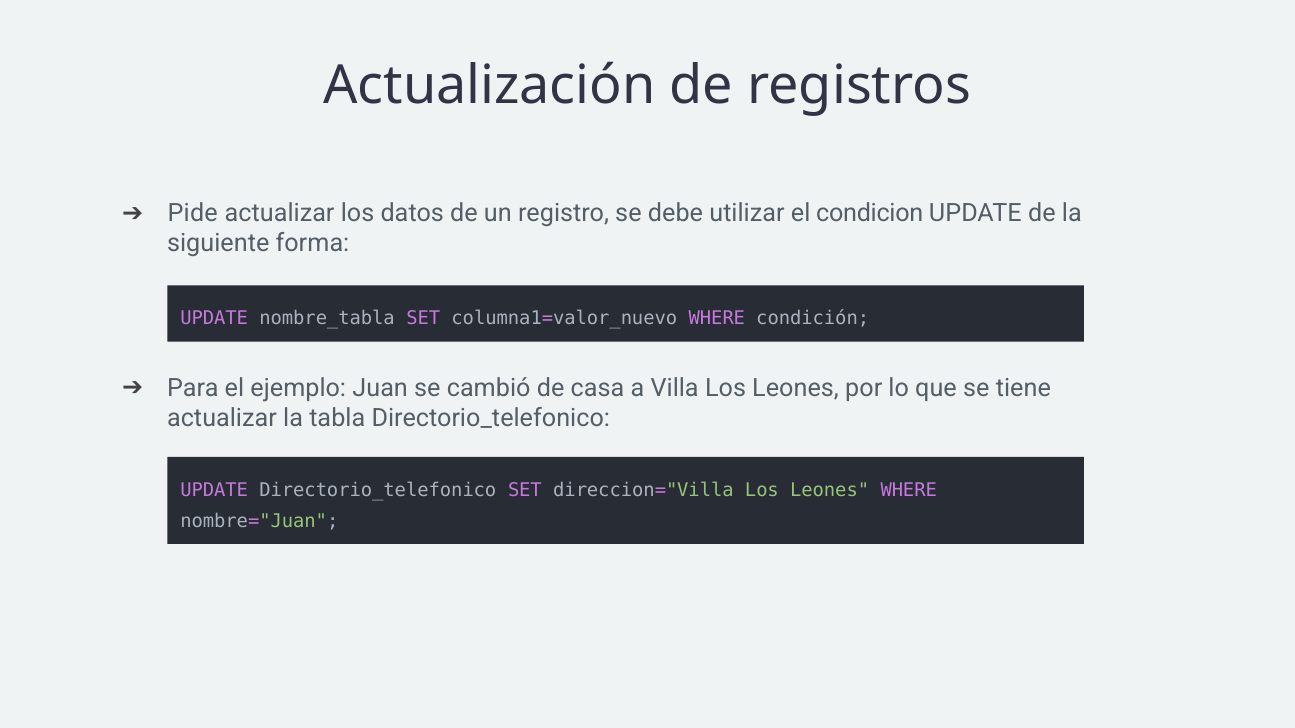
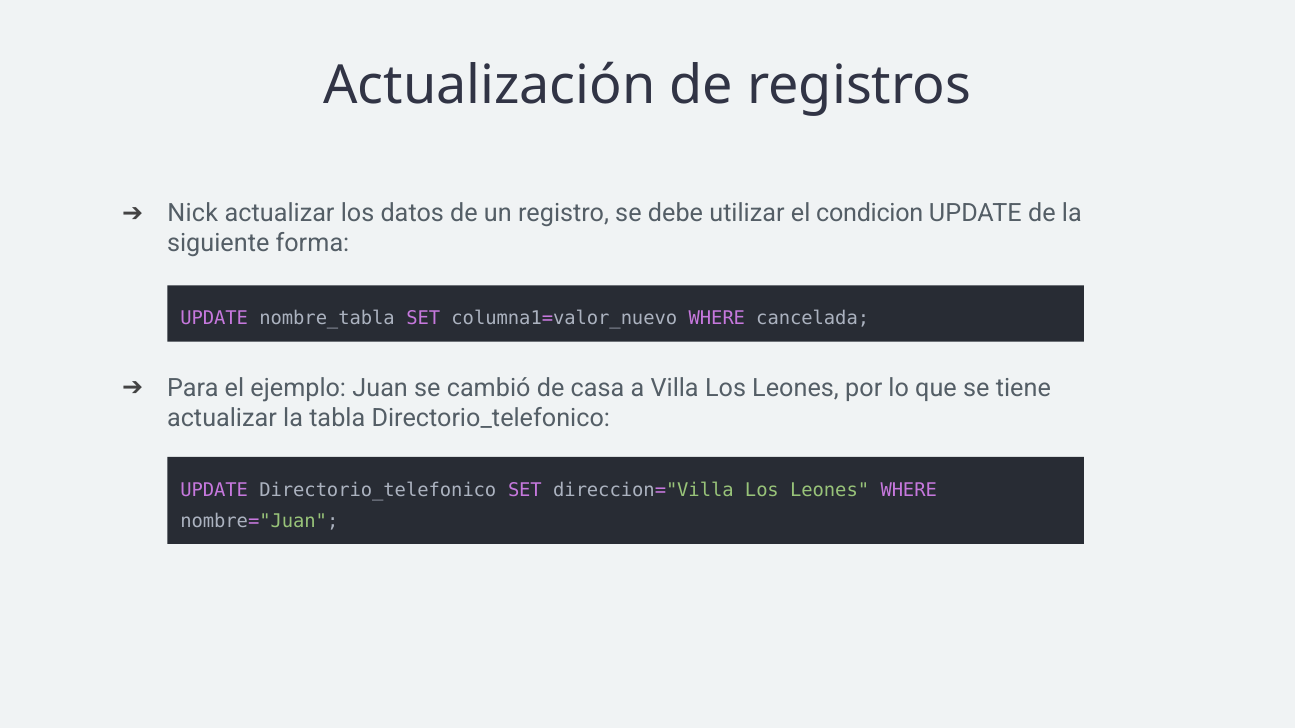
Pide: Pide -> Nick
condición: condición -> cancelada
